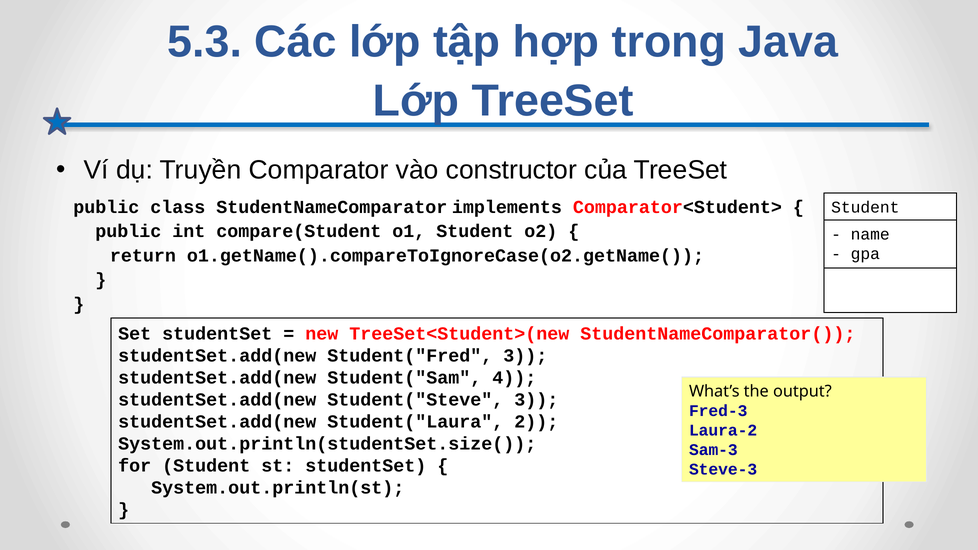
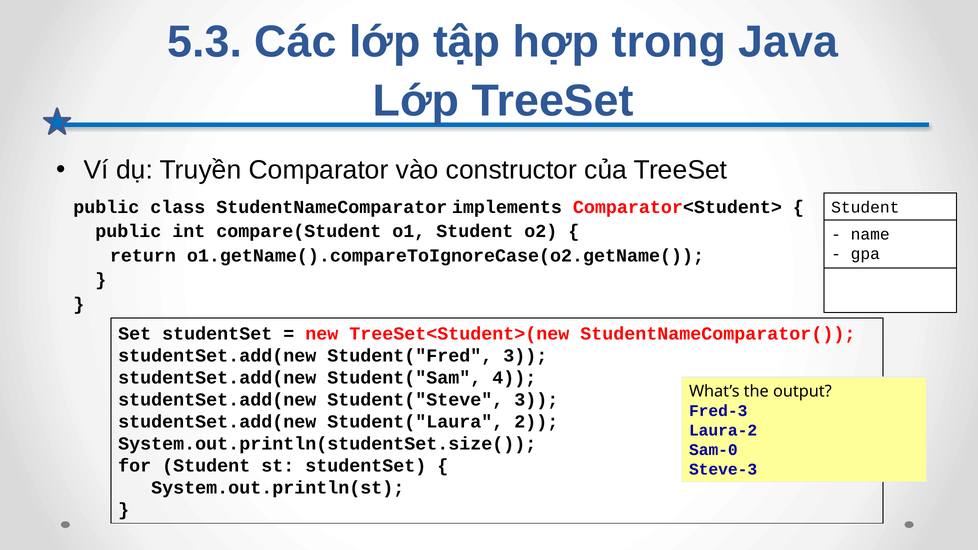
Sam-3: Sam-3 -> Sam-0
